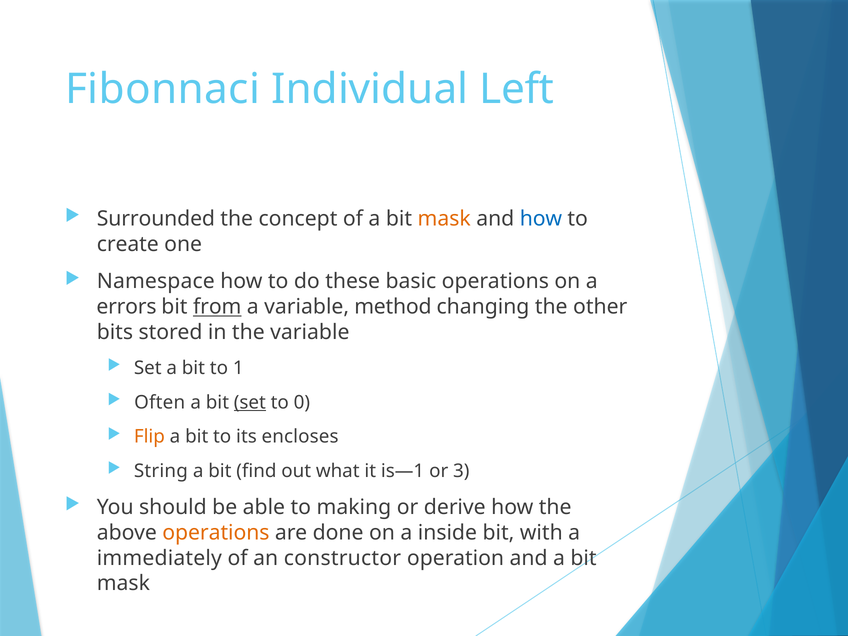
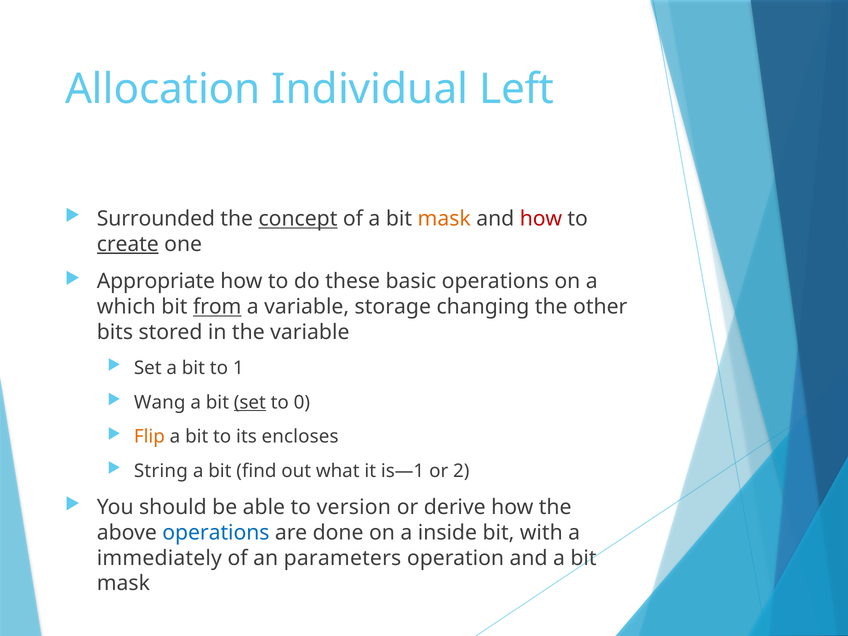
Fibonnaci: Fibonnaci -> Allocation
concept underline: none -> present
how at (541, 219) colour: blue -> red
create underline: none -> present
Namespace: Namespace -> Appropriate
errors: errors -> which
method: method -> storage
Often: Often -> Wang
3: 3 -> 2
making: making -> version
operations at (216, 533) colour: orange -> blue
constructor: constructor -> parameters
